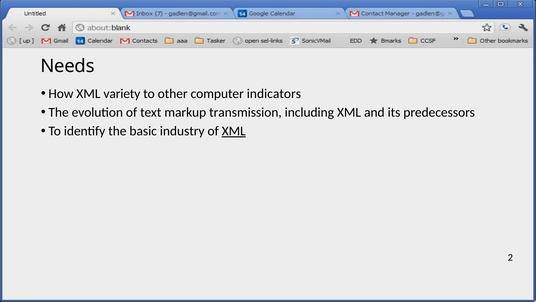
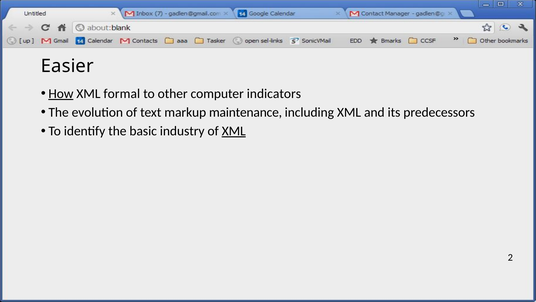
Needs: Needs -> Easier
How underline: none -> present
variety: variety -> formal
transmission: transmission -> maintenance
